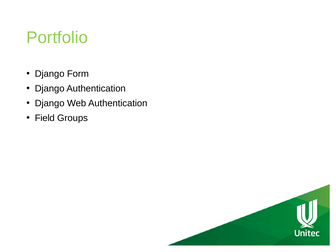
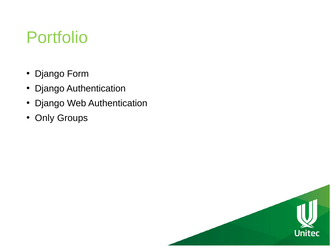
Field: Field -> Only
